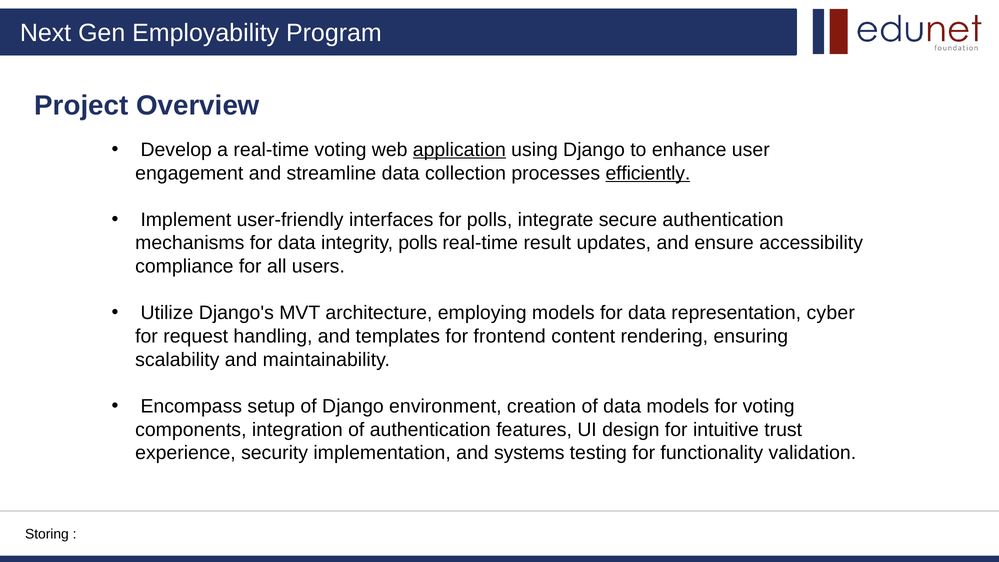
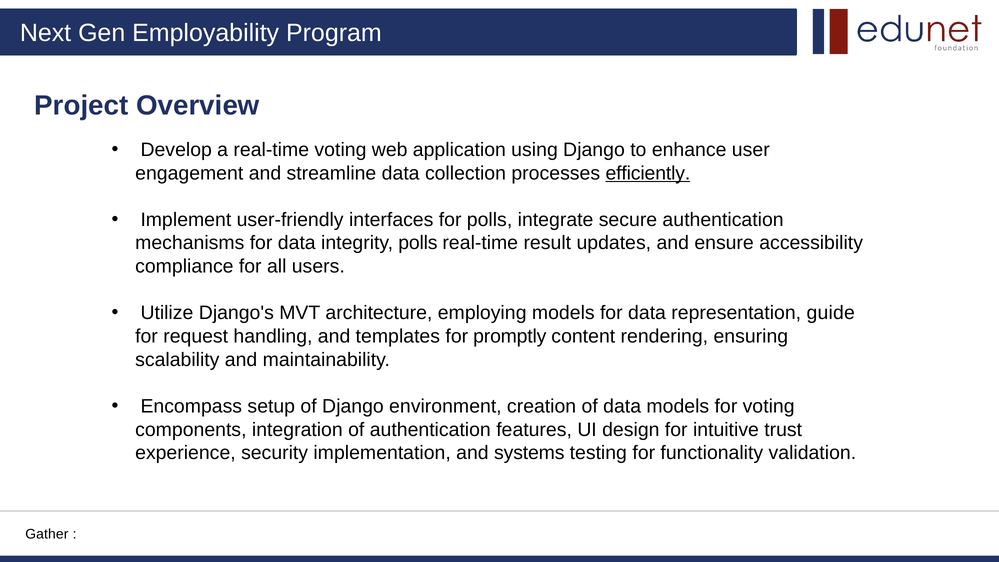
application underline: present -> none
cyber: cyber -> guide
frontend: frontend -> promptly
Storing: Storing -> Gather
